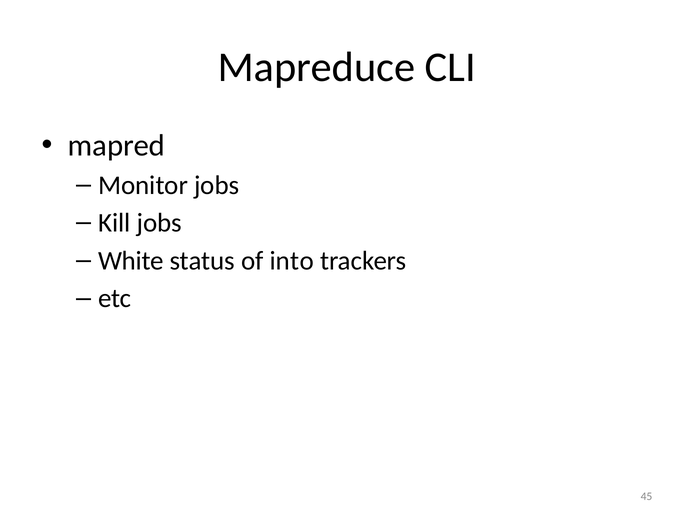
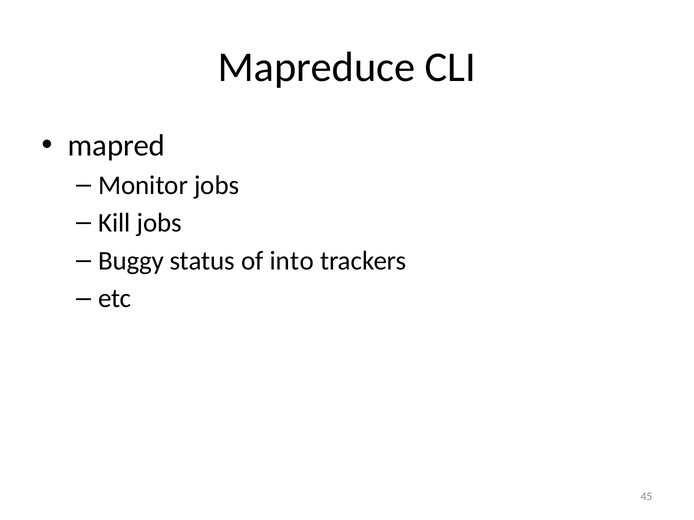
White: White -> Buggy
